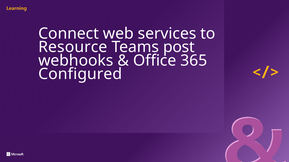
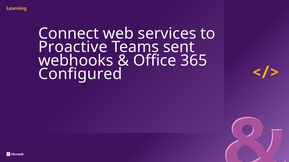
Resource: Resource -> Proactive
post: post -> sent
